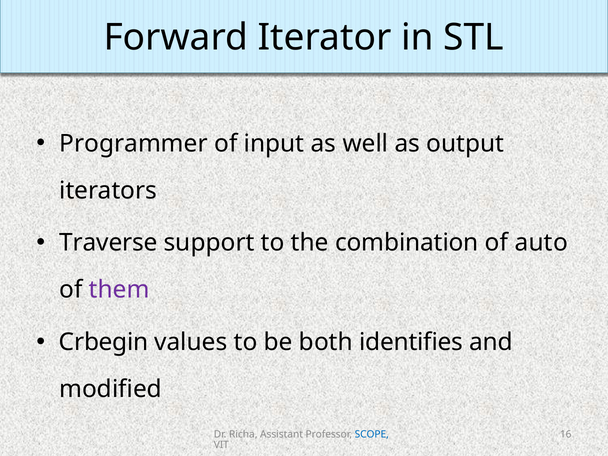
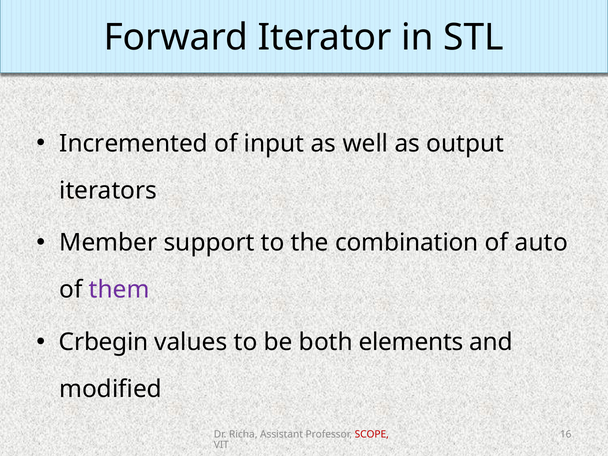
Programmer: Programmer -> Incremented
Traverse: Traverse -> Member
identifies: identifies -> elements
SCOPE colour: blue -> red
